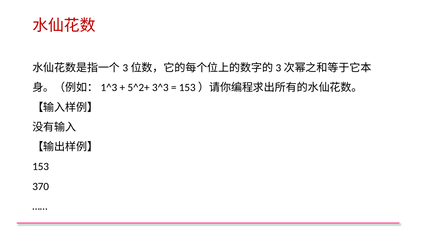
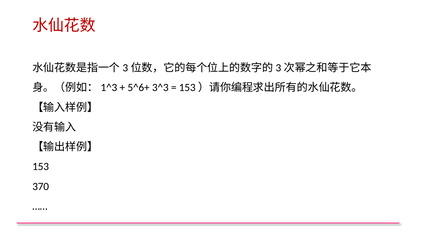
5^2+: 5^2+ -> 5^6+
